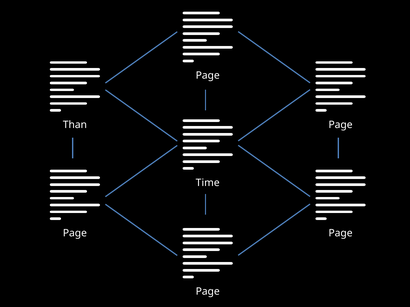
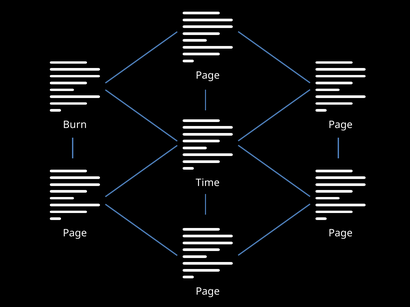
Than: Than -> Burn
